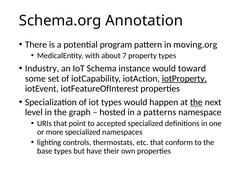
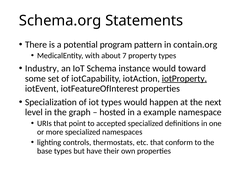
Annotation: Annotation -> Statements
moving.org: moving.org -> contain.org
the at (196, 102) underline: present -> none
patterns: patterns -> example
